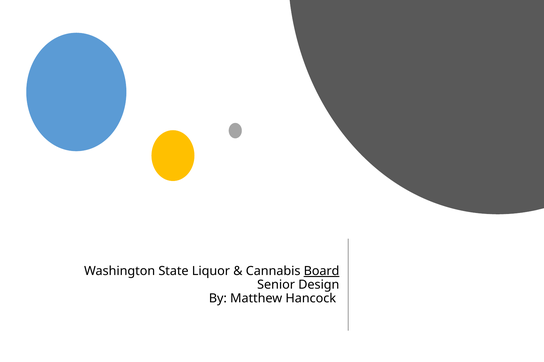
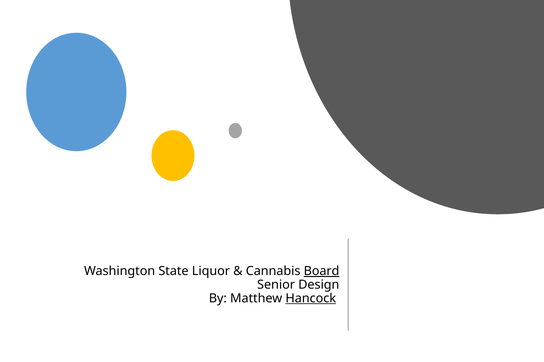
Hancock underline: none -> present
